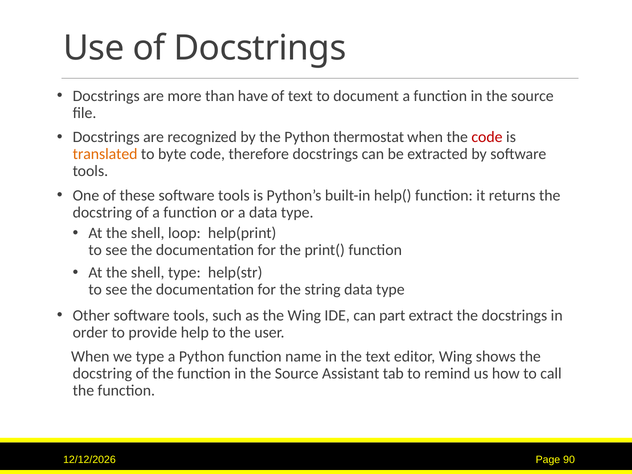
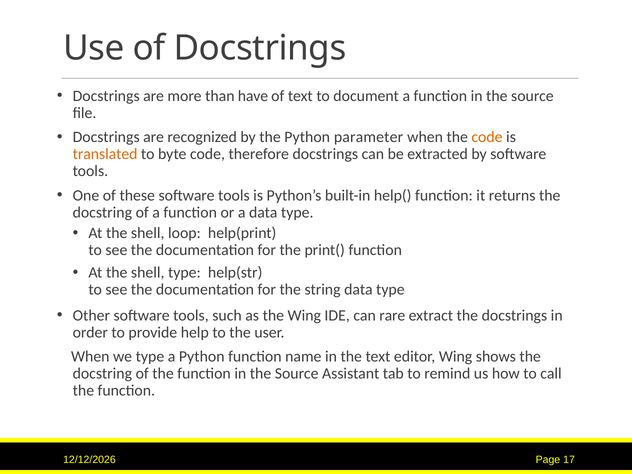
thermostat: thermostat -> parameter
code at (487, 137) colour: red -> orange
part: part -> rare
90: 90 -> 17
